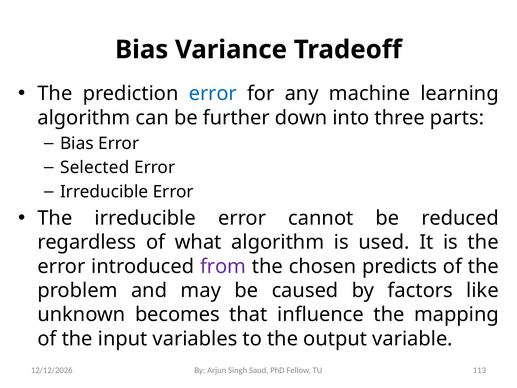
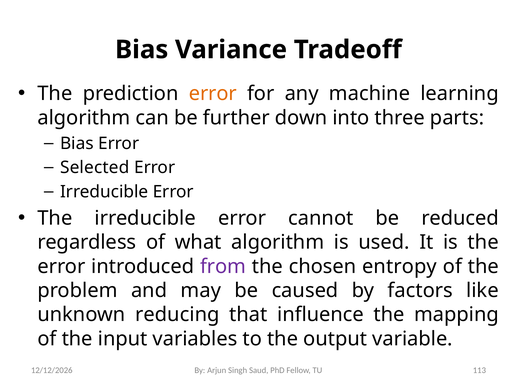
error at (213, 94) colour: blue -> orange
predicts: predicts -> entropy
becomes: becomes -> reducing
